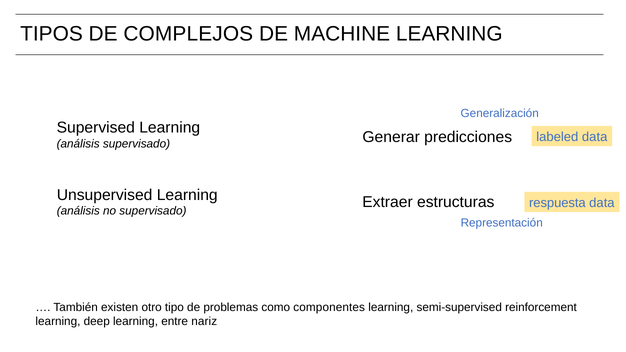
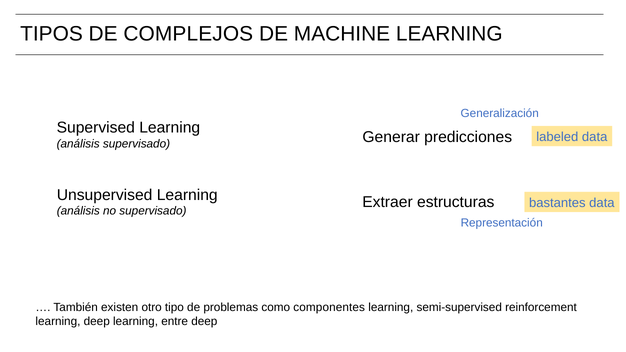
respuesta: respuesta -> bastantes
entre nariz: nariz -> deep
